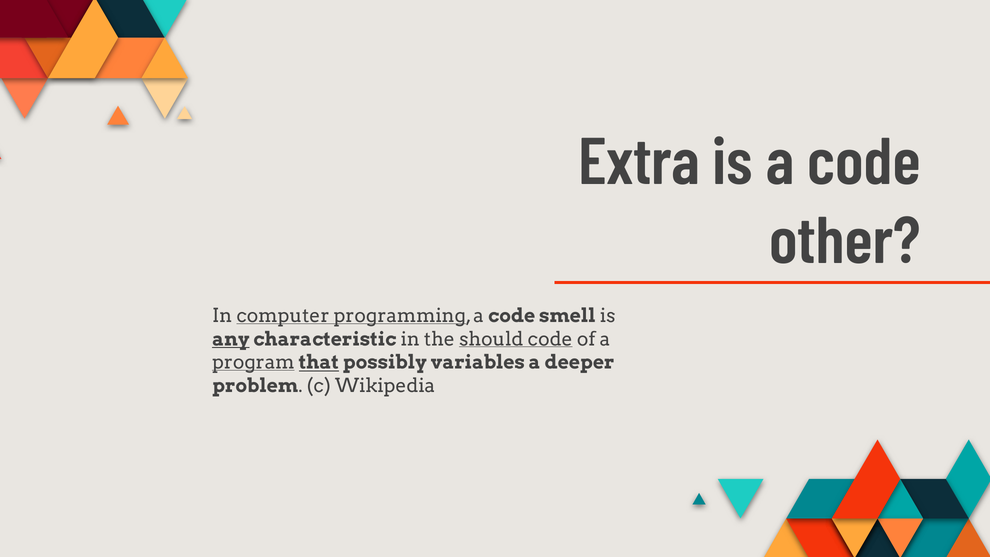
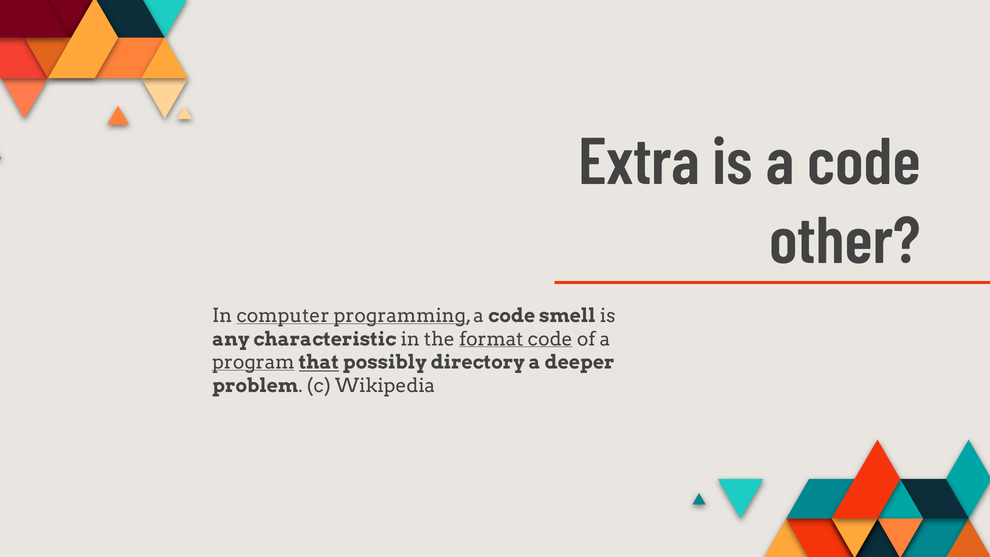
any underline: present -> none
should: should -> format
variables: variables -> directory
